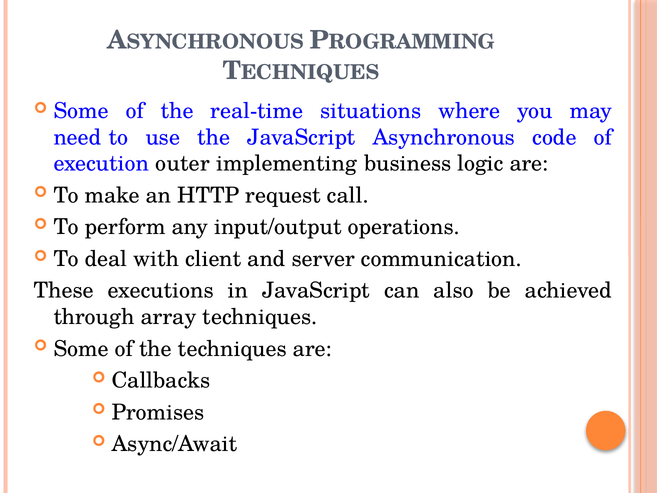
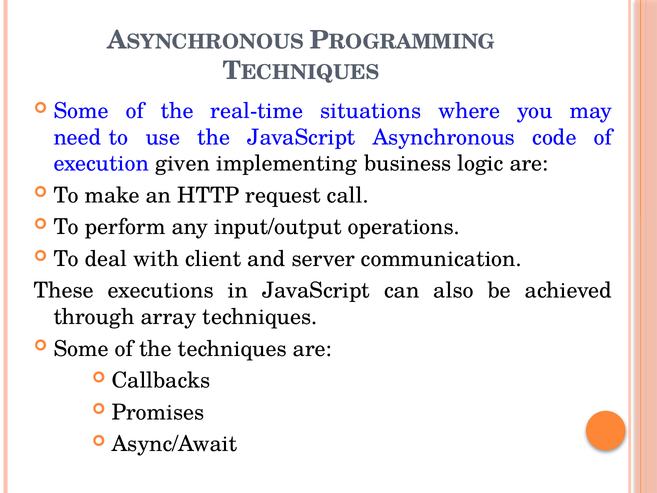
outer: outer -> given
